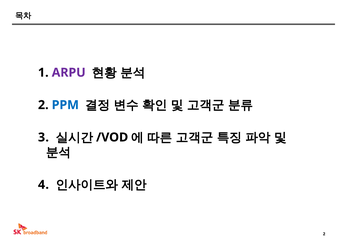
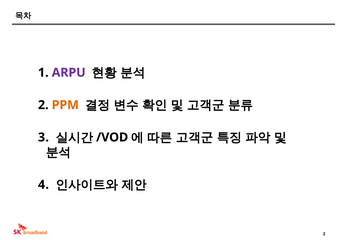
PPM colour: blue -> orange
